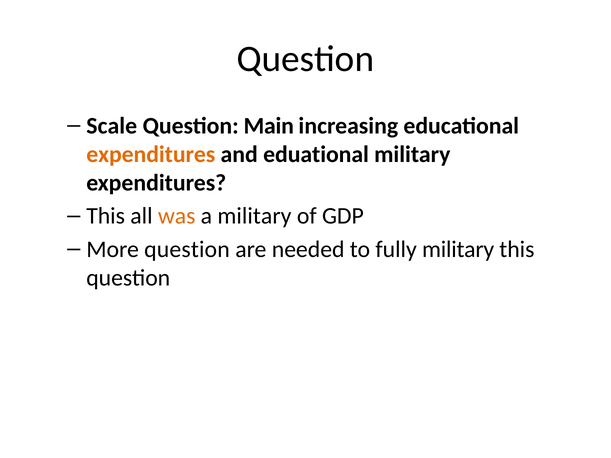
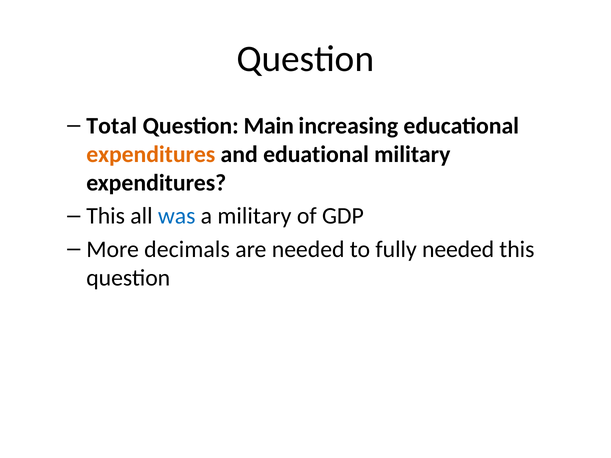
Scale: Scale -> Total
was colour: orange -> blue
More question: question -> decimals
fully military: military -> needed
